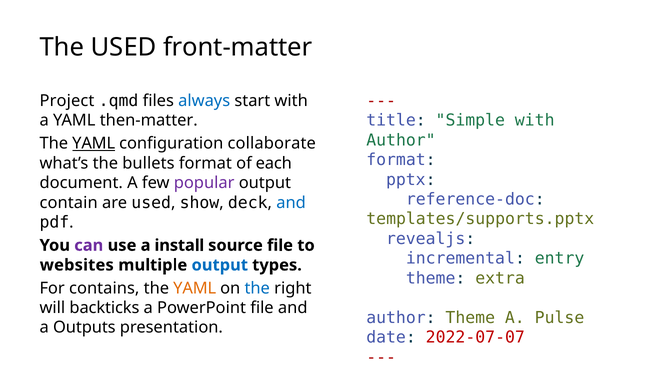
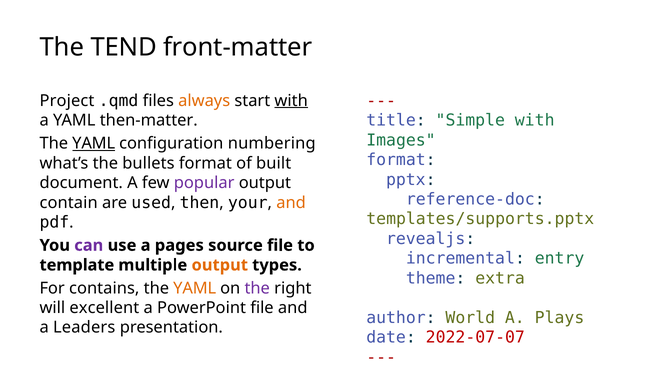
The USED: USED -> TEND
always colour: blue -> orange
with at (291, 101) underline: none -> present
Author at (401, 140): Author -> Images
collaborate: collaborate -> numbering
each: each -> built
show: show -> then
deck: deck -> your
and at (291, 203) colour: blue -> orange
install: install -> pages
websites: websites -> template
output at (220, 266) colour: blue -> orange
the at (257, 289) colour: blue -> purple
backticks: backticks -> excellent
author Theme: Theme -> World
Pulse: Pulse -> Plays
Outputs: Outputs -> Leaders
